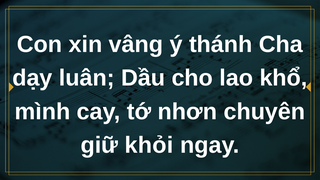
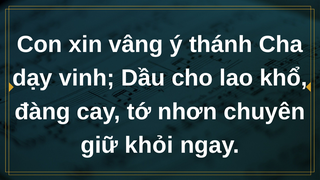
luân: luân -> vinh
mình: mình -> đàng
